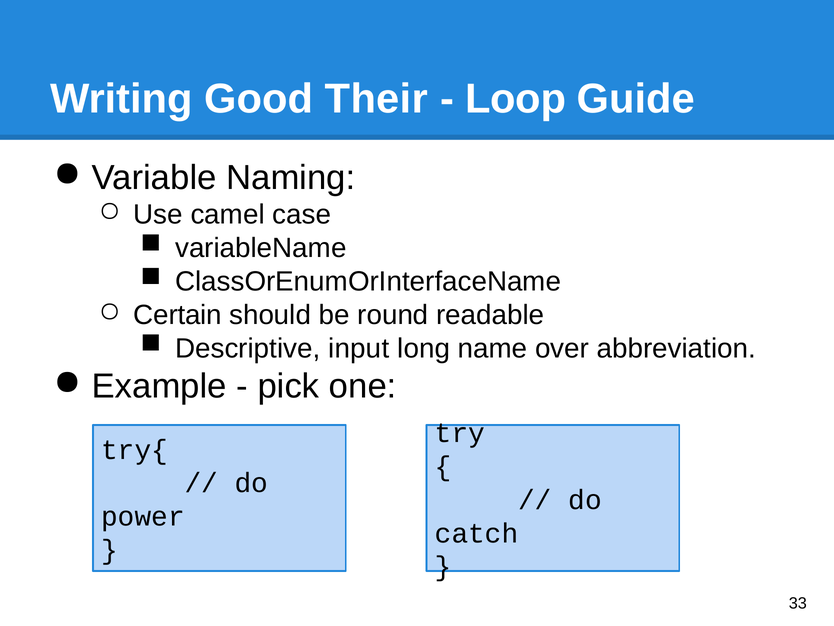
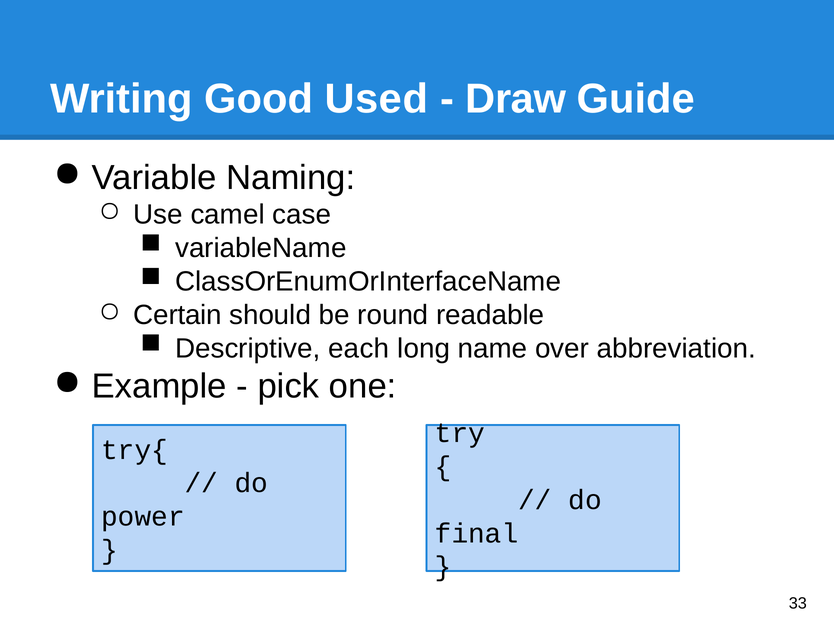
Their: Their -> Used
Loop: Loop -> Draw
input: input -> each
catch: catch -> final
